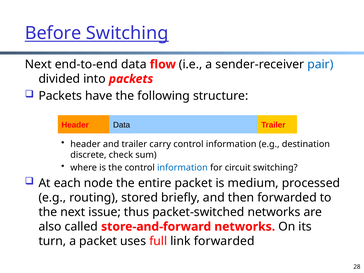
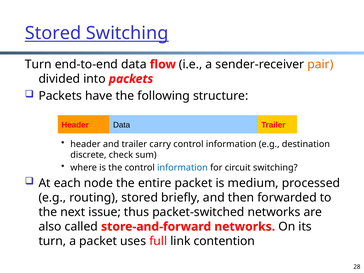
Before at (53, 33): Before -> Stored
Next at (38, 64): Next -> Turn
pair colour: blue -> orange
link forwarded: forwarded -> contention
